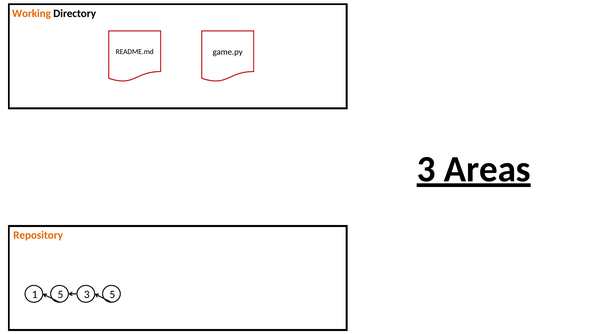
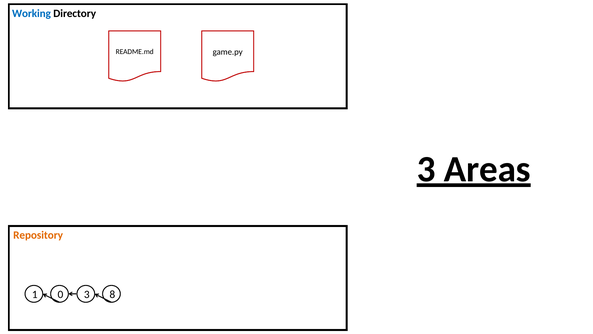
Working colour: orange -> blue
1 5: 5 -> 0
3 5: 5 -> 8
